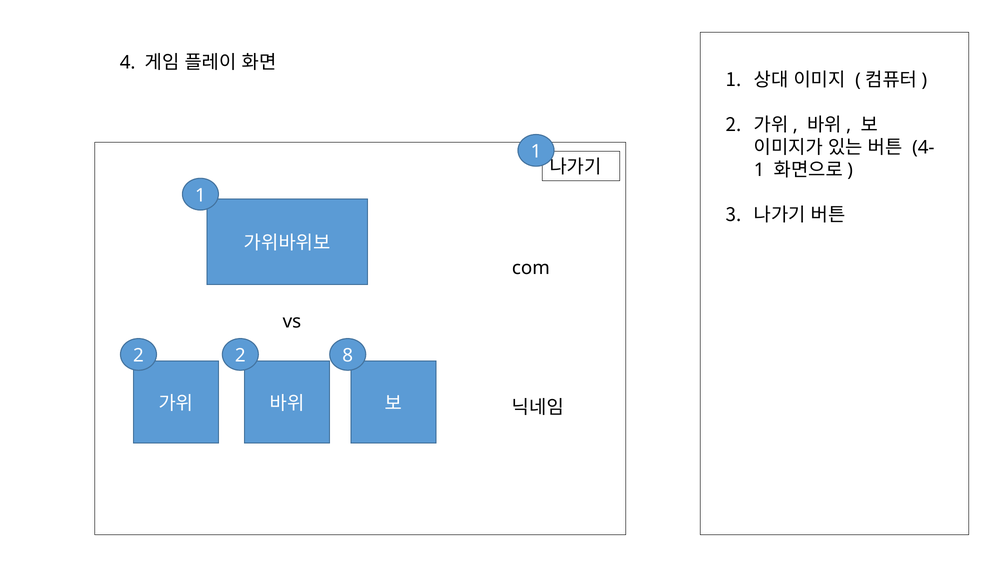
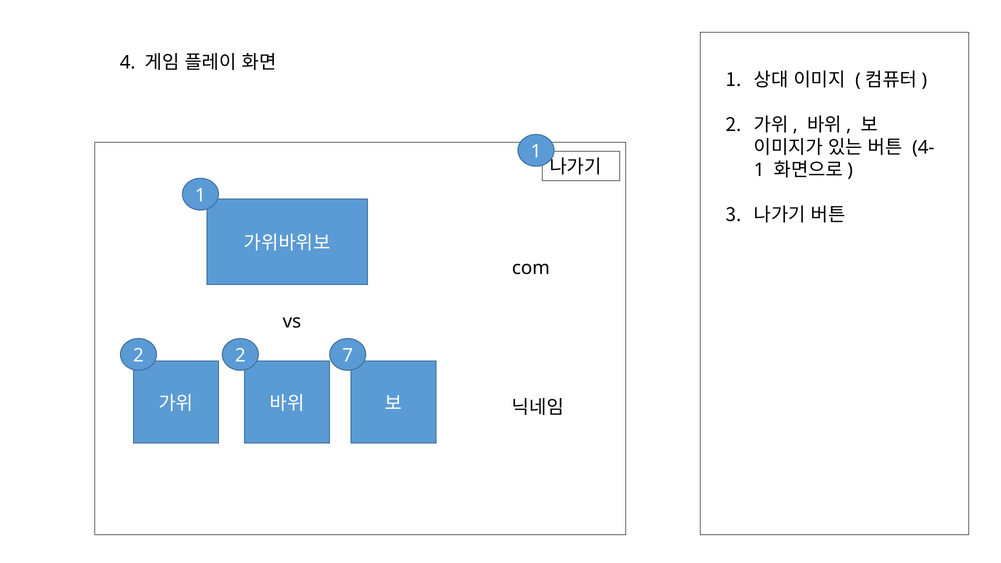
8: 8 -> 7
